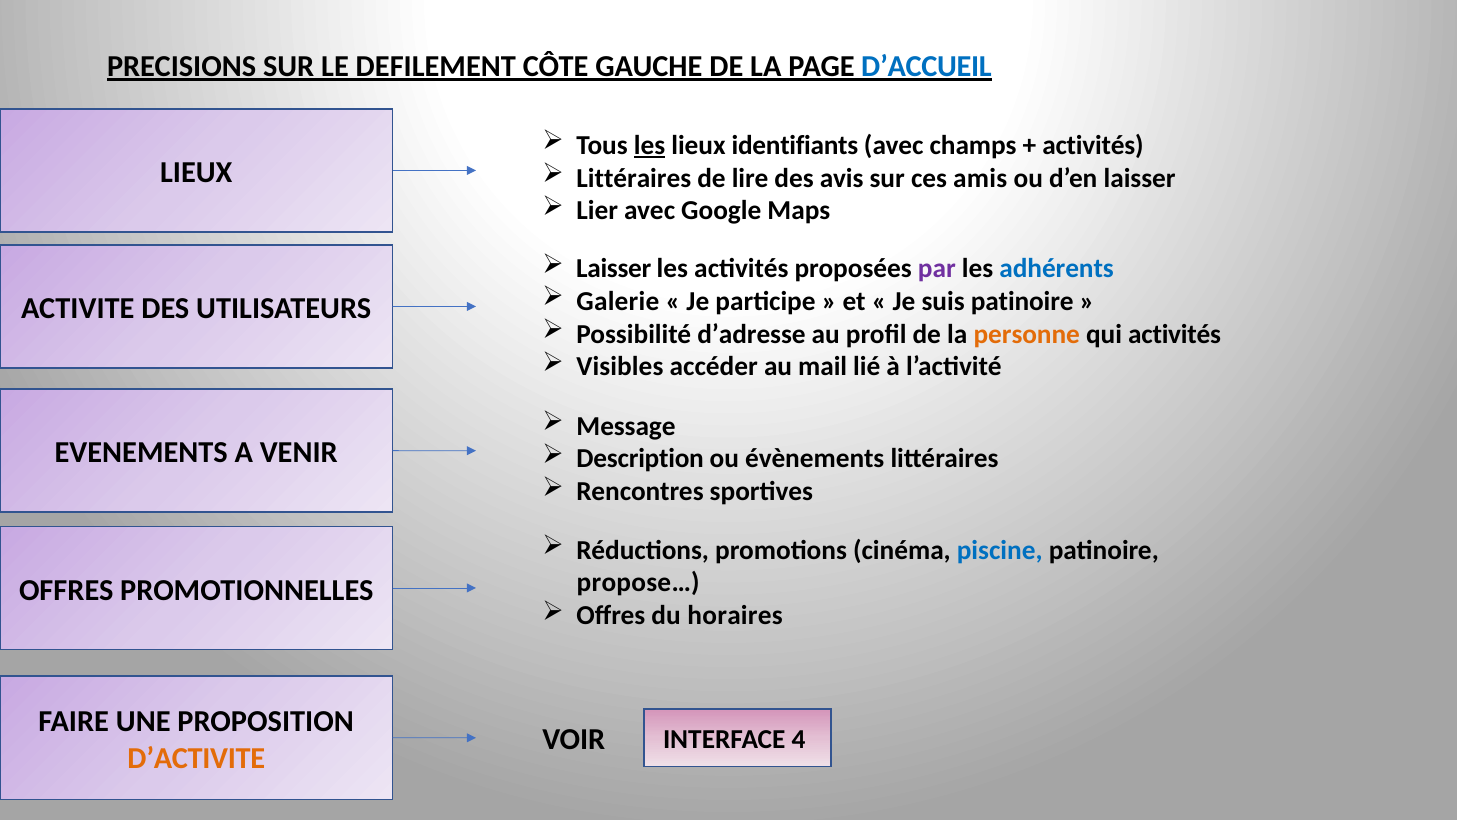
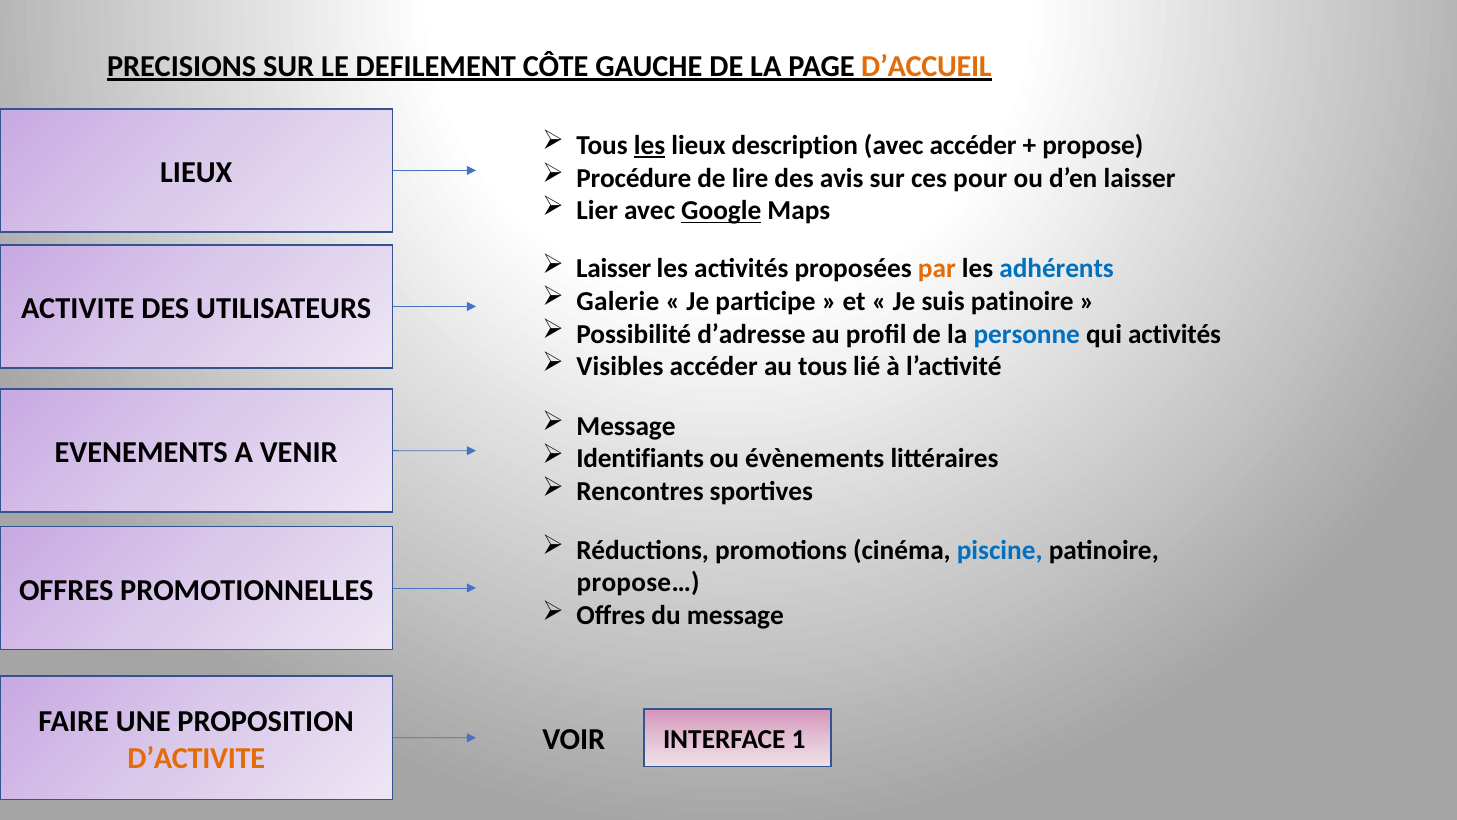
D’ACCUEIL colour: blue -> orange
identifiants: identifiants -> description
avec champs: champs -> accéder
activités at (1093, 145): activités -> propose
Littéraires at (634, 178): Littéraires -> Procédure
amis: amis -> pour
Google underline: none -> present
par colour: purple -> orange
personne colour: orange -> blue
au mail: mail -> tous
Description: Description -> Identifiants
du horaires: horaires -> message
4: 4 -> 1
